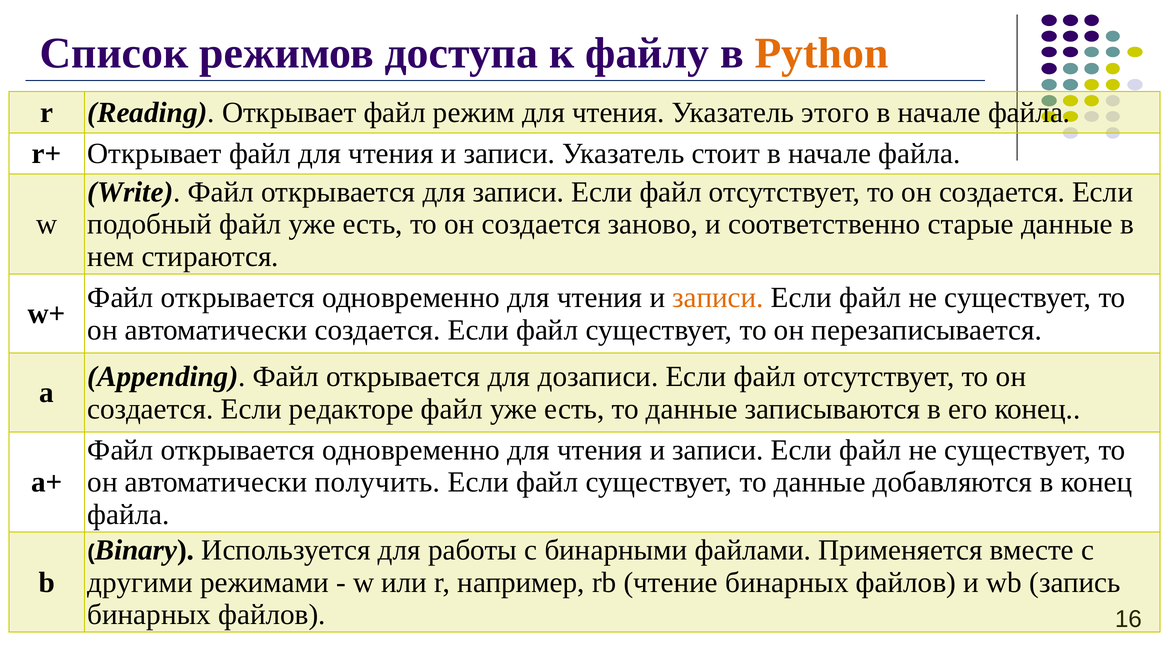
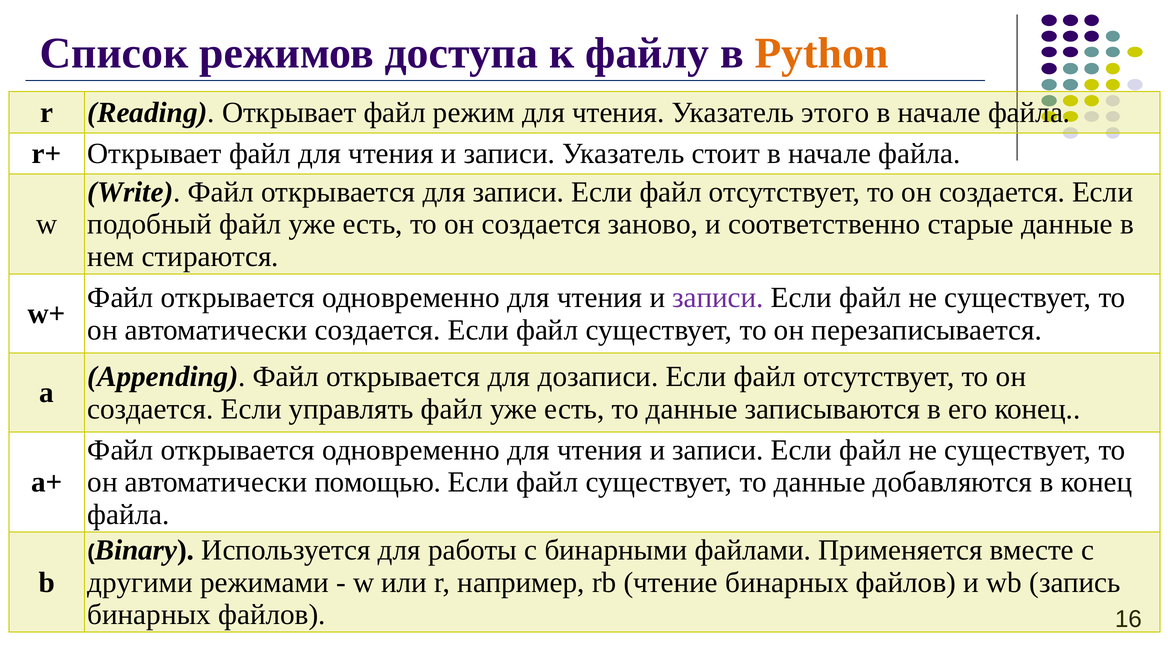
записи at (718, 298) colour: orange -> purple
редакторе: редакторе -> управлять
получить: получить -> помощью
